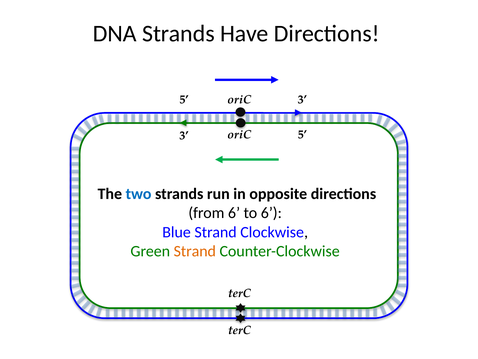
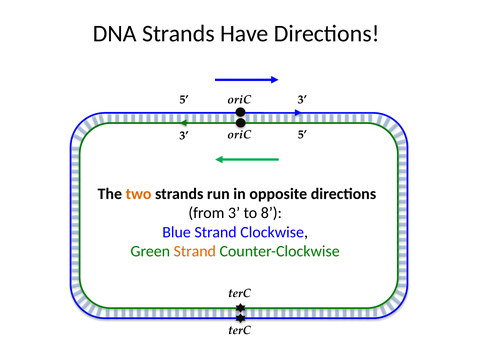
two colour: blue -> orange
from 6: 6 -> 3
to 6: 6 -> 8
